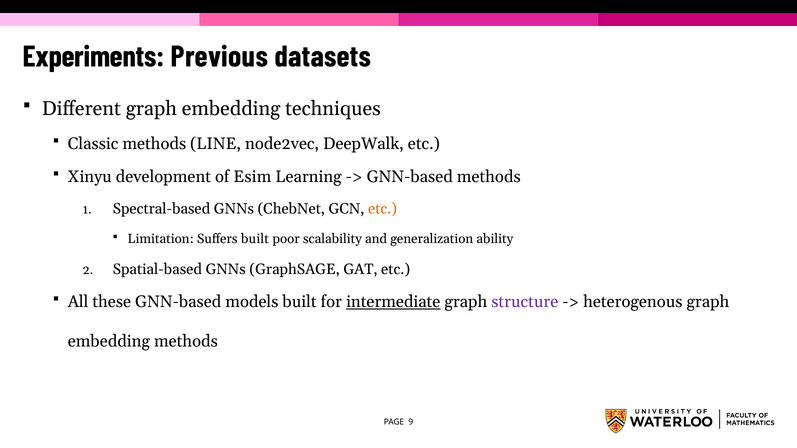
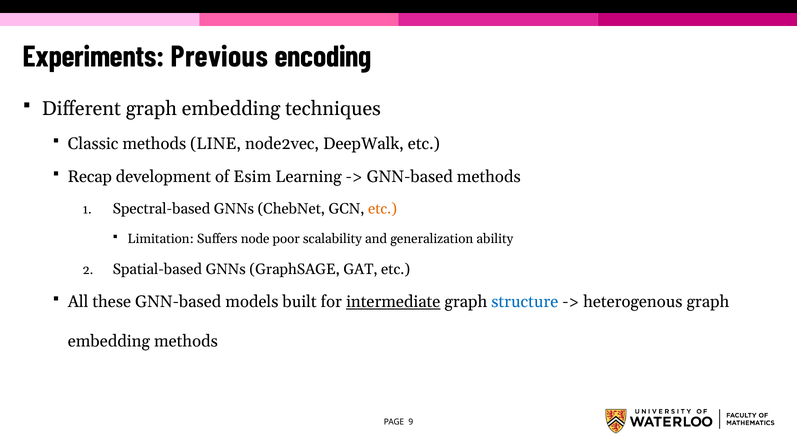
datasets: datasets -> encoding
Xinyu: Xinyu -> Recap
Suffers built: built -> node
structure colour: purple -> blue
